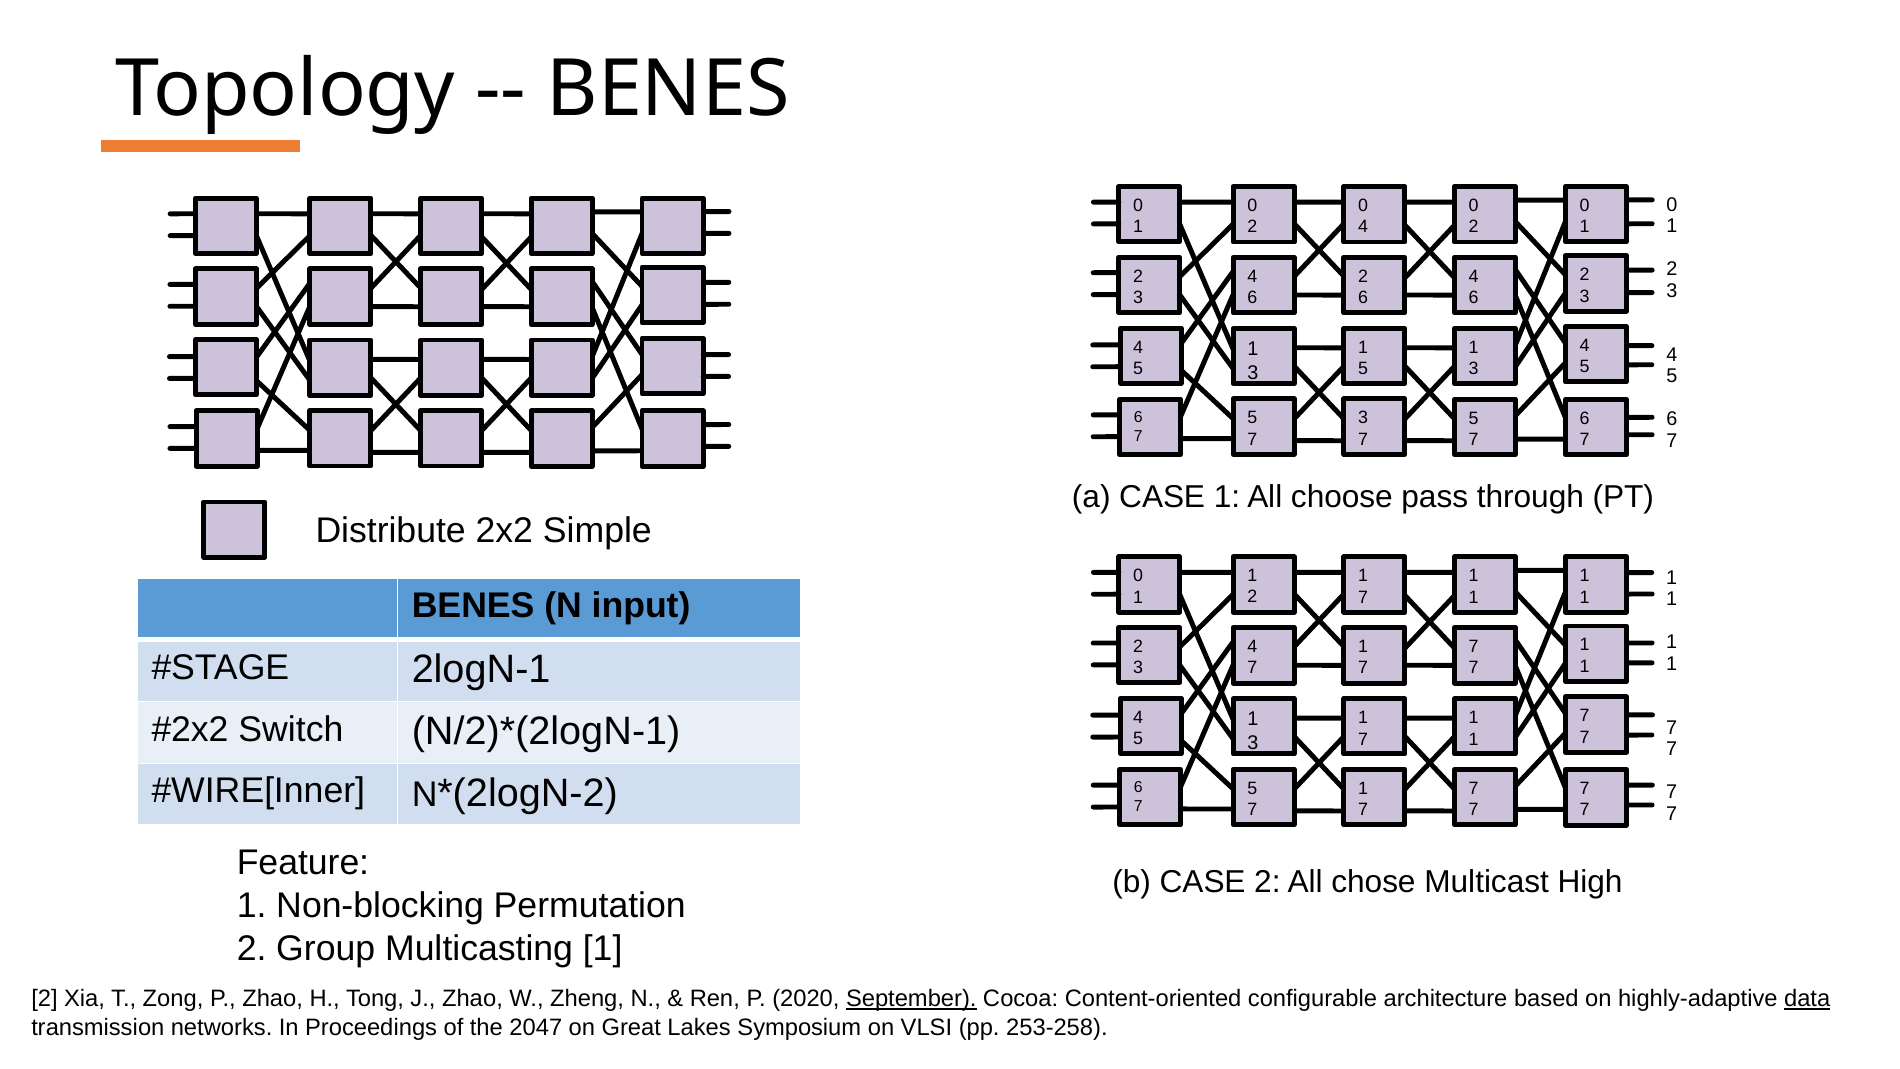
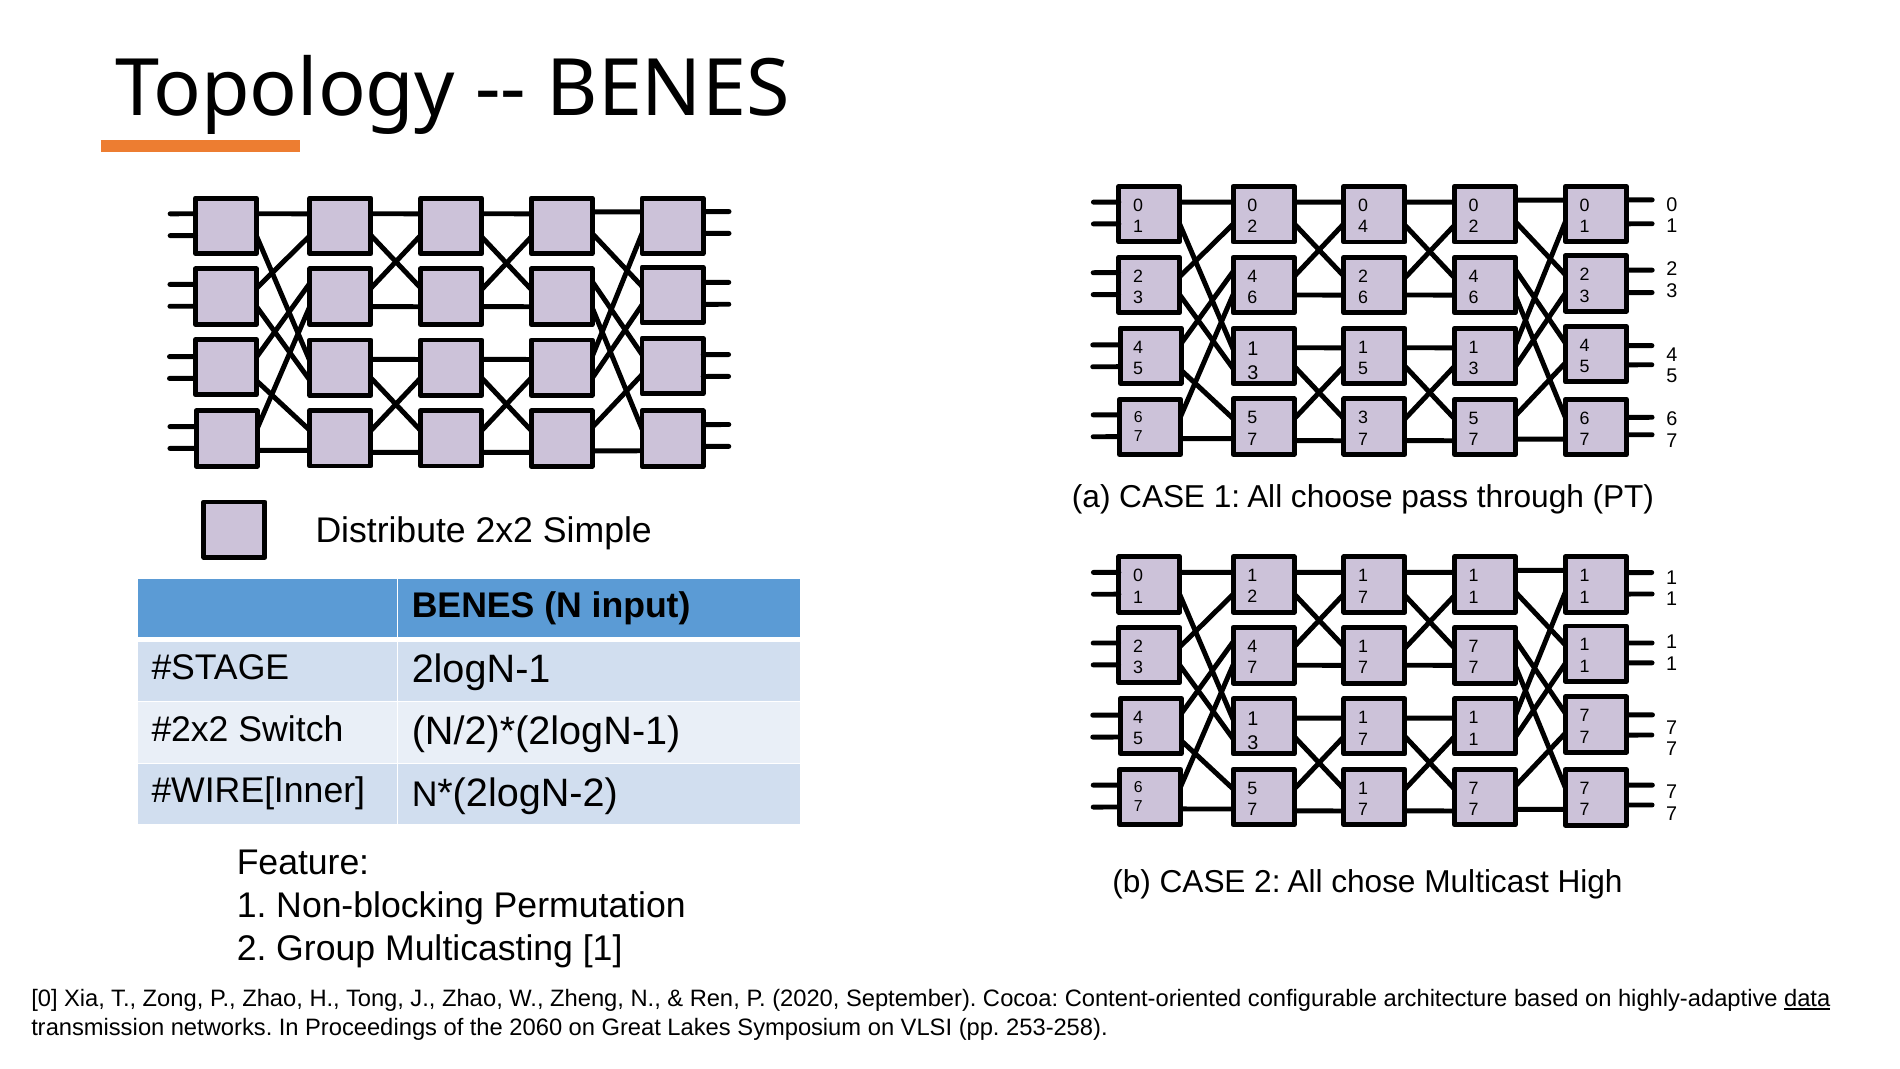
2 at (44, 999): 2 -> 0
September underline: present -> none
2047: 2047 -> 2060
